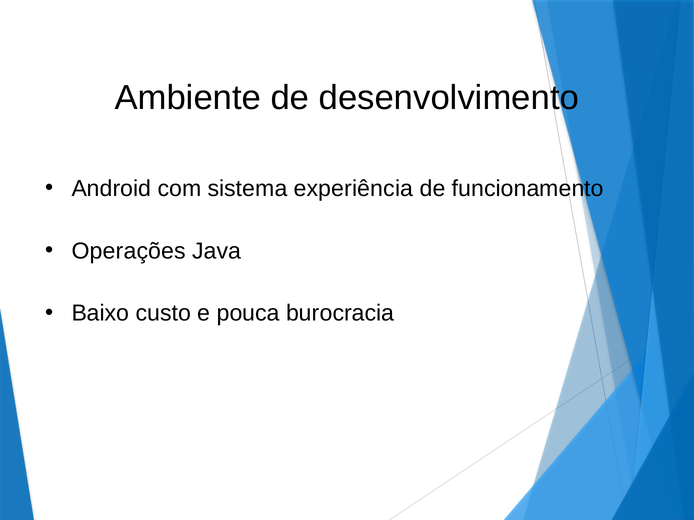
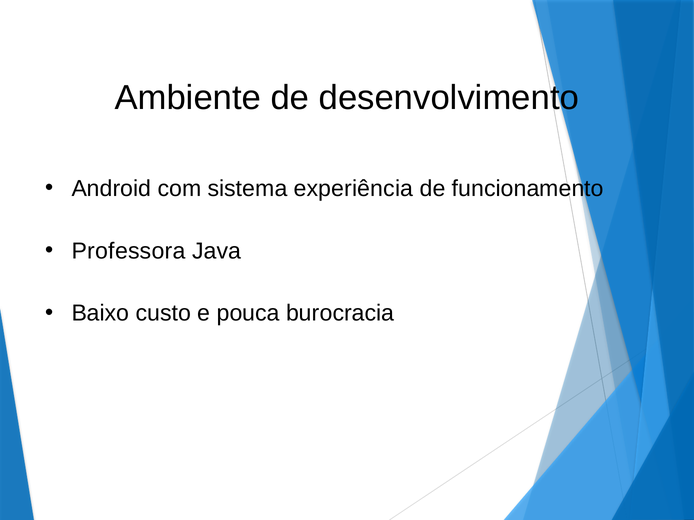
Operações: Operações -> Professora
